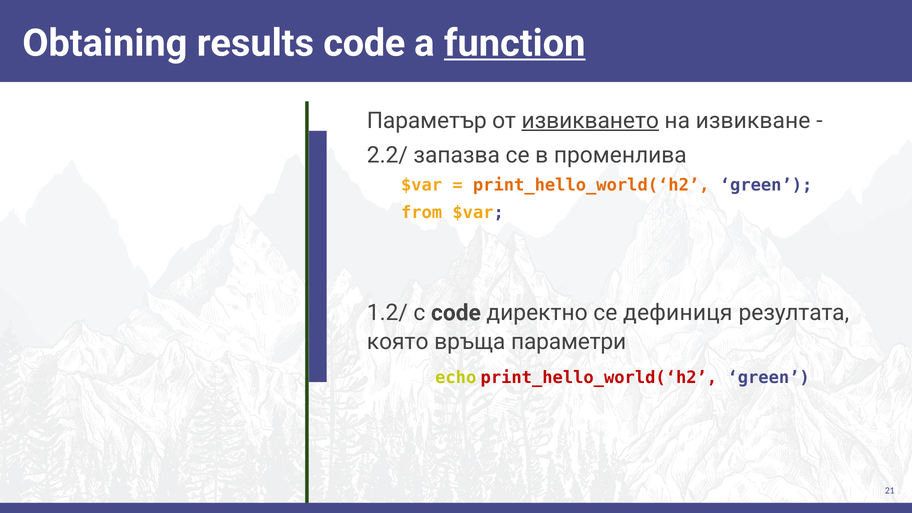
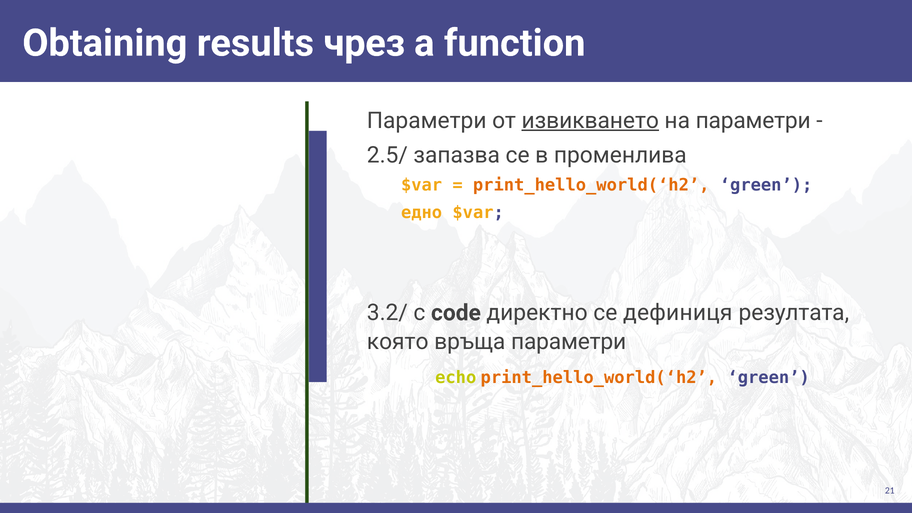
results code: code -> чрез
function underline: present -> none
Параметър at (427, 121): Параметър -> Параметри
на извикване: извикване -> параметри
2.2/: 2.2/ -> 2.5/
from: from -> едно
1.2/: 1.2/ -> 3.2/
print_hello_world(‘h2 at (599, 378) colour: red -> orange
